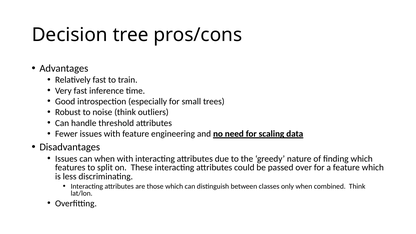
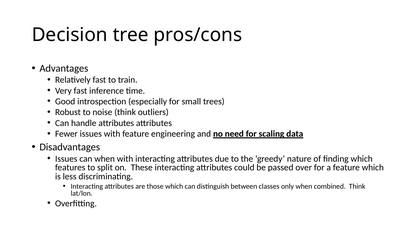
handle threshold: threshold -> attributes
